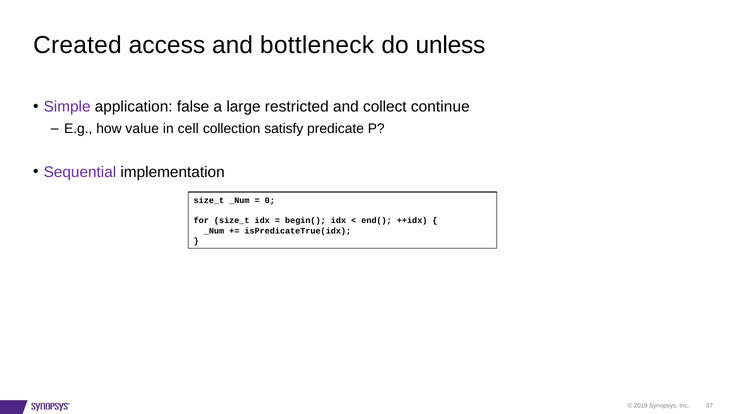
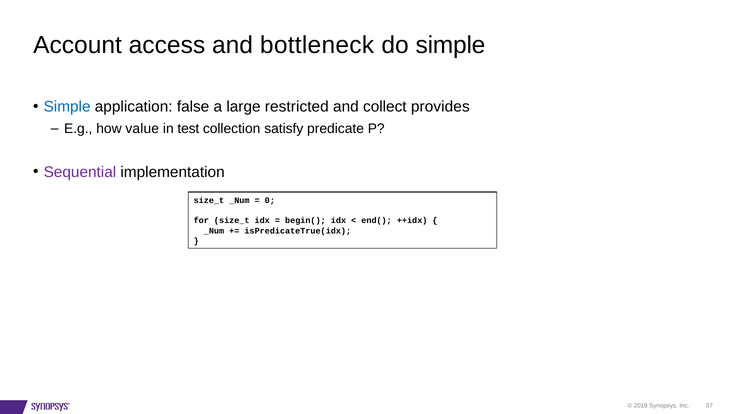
Created: Created -> Account
do unless: unless -> simple
Simple at (67, 107) colour: purple -> blue
continue: continue -> provides
cell: cell -> test
